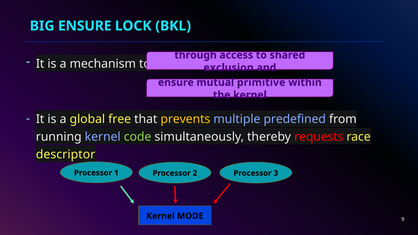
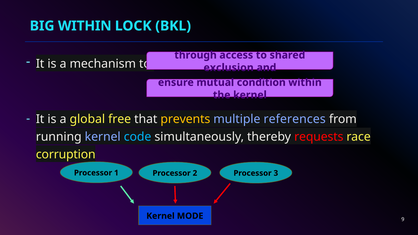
BIG ENSURE: ENSURE -> WITHIN
primitive: primitive -> condition
predefined: predefined -> references
code colour: light green -> light blue
descriptor: descriptor -> corruption
